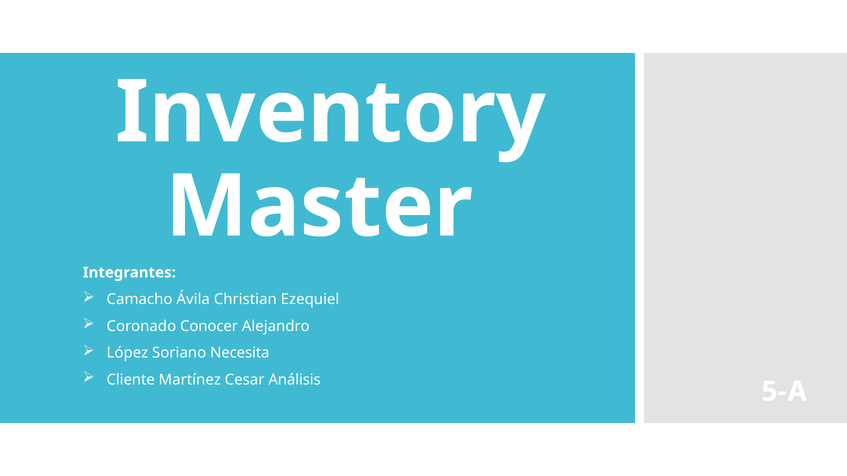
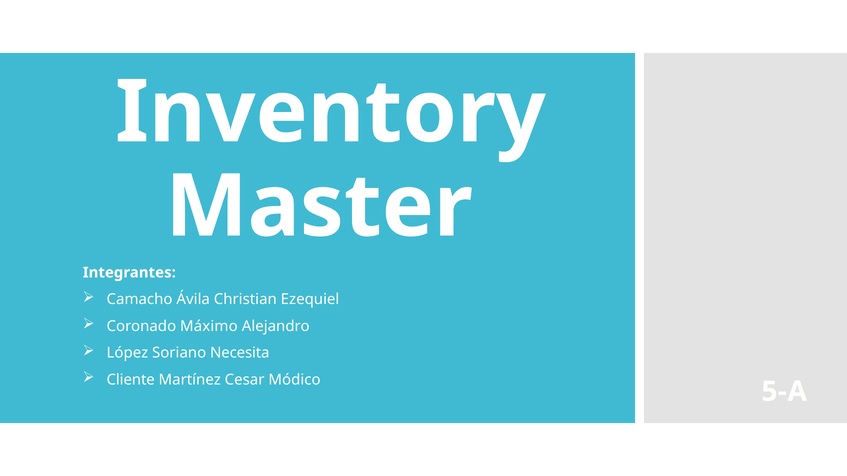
Conocer: Conocer -> Máximo
Análisis: Análisis -> Módico
